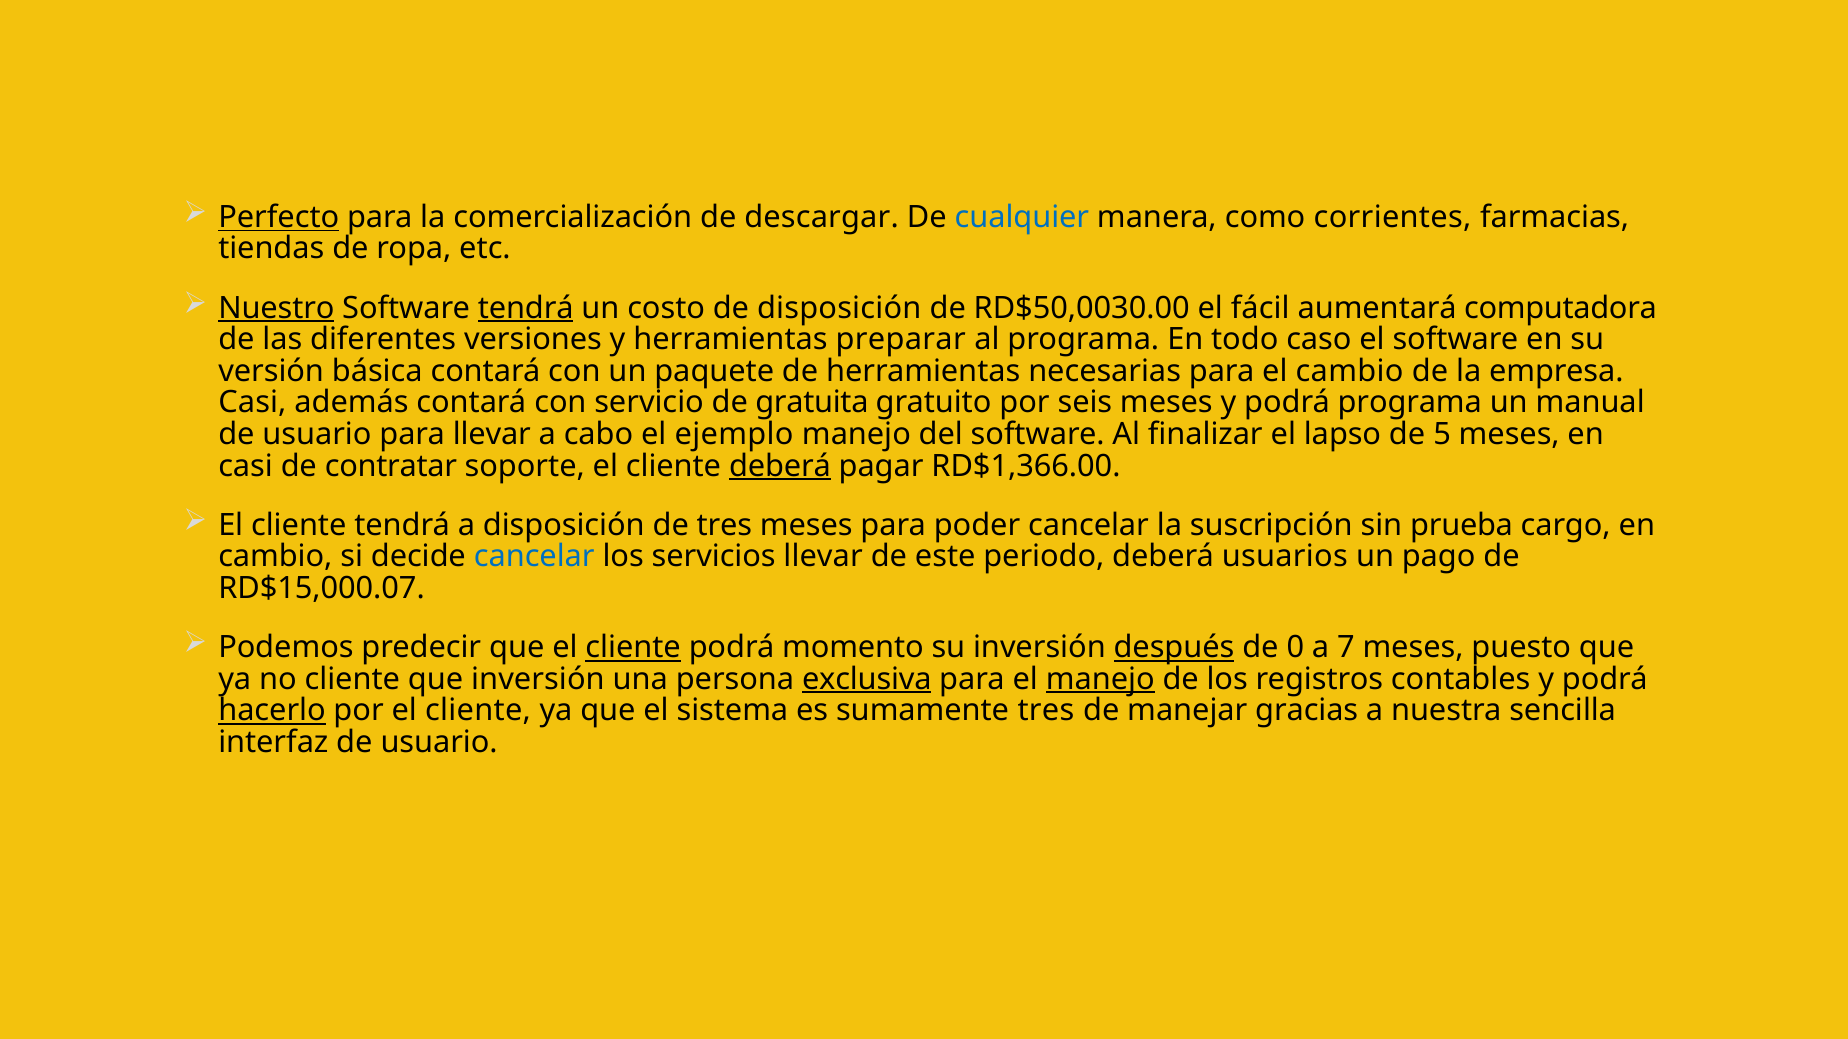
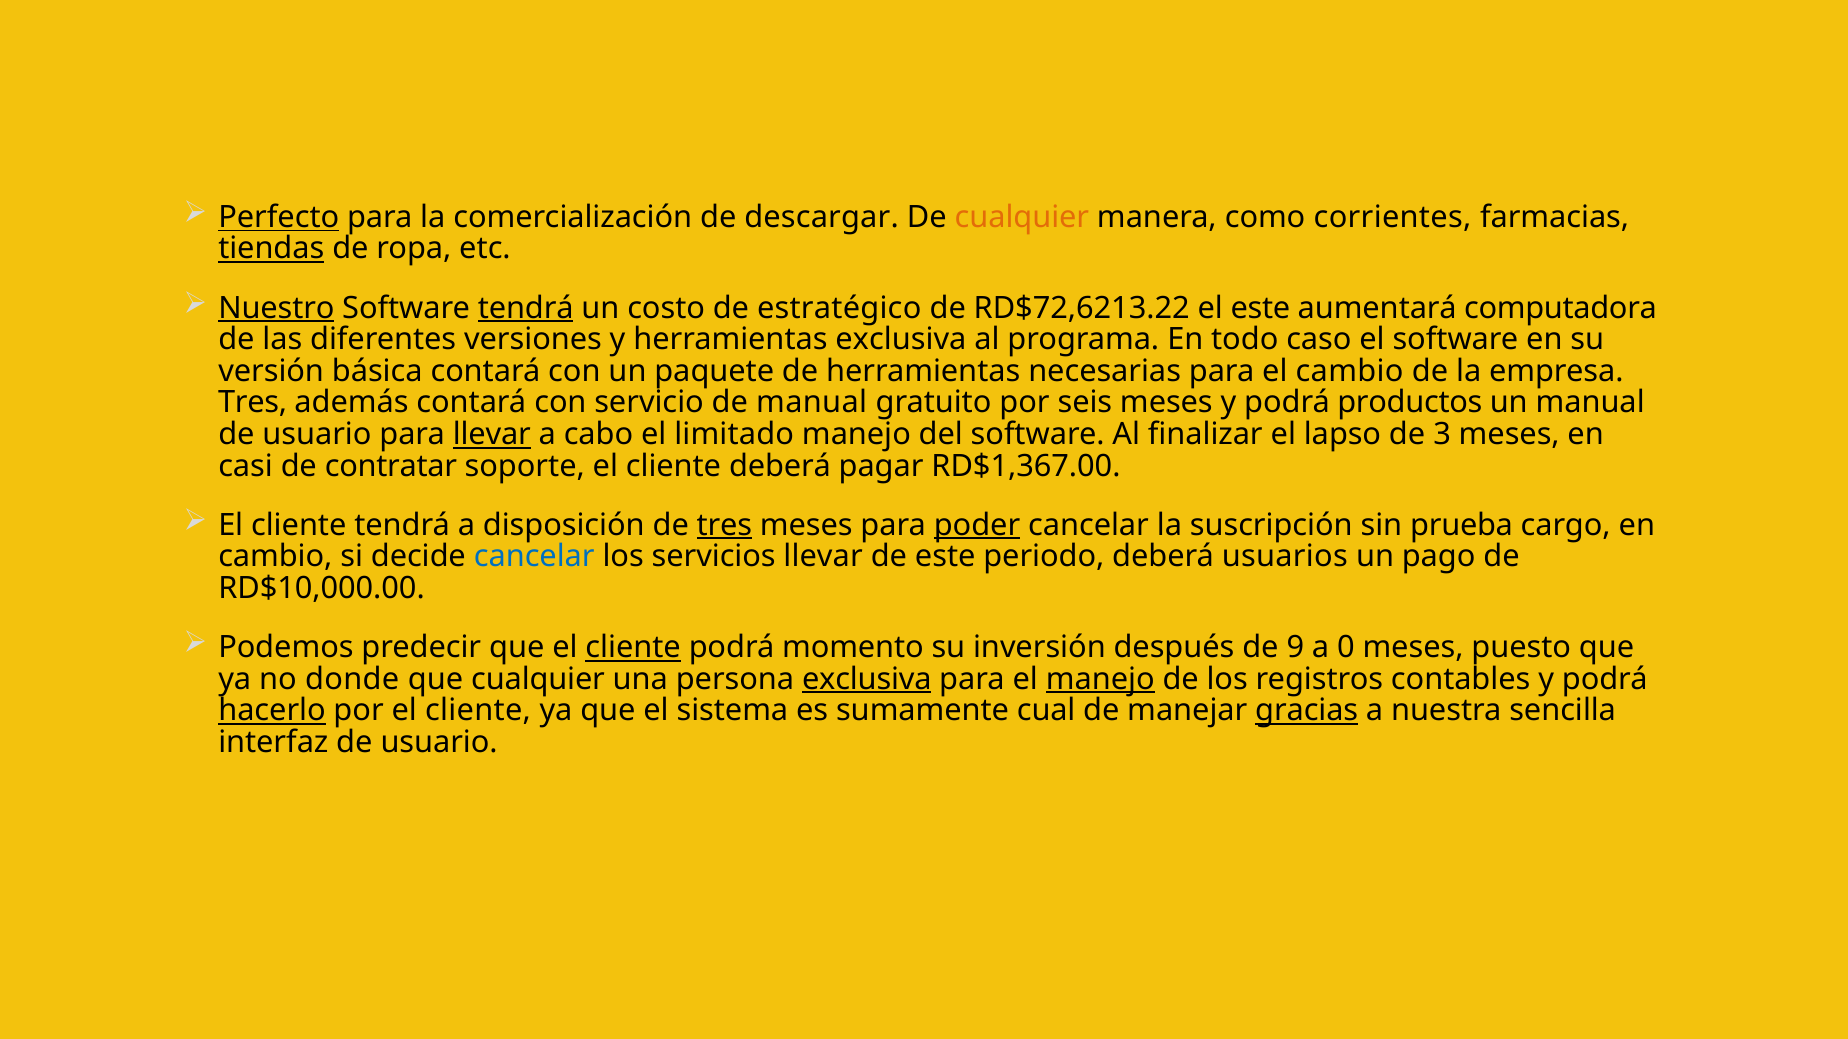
cualquier at (1022, 217) colour: blue -> orange
tiendas underline: none -> present
de disposición: disposición -> estratégico
RD$50,0030.00: RD$50,0030.00 -> RD$72,6213.22
el fácil: fácil -> este
herramientas preparar: preparar -> exclusiva
Casi at (252, 403): Casi -> Tres
de gratuita: gratuita -> manual
podrá programa: programa -> productos
llevar at (492, 435) underline: none -> present
ejemplo: ejemplo -> limitado
5: 5 -> 3
deberá at (780, 466) underline: present -> none
RD$1,366.00: RD$1,366.00 -> RD$1,367.00
tres at (724, 525) underline: none -> present
poder underline: none -> present
RD$15,000.07: RD$15,000.07 -> RD$10,000.00
después underline: present -> none
0: 0 -> 9
7: 7 -> 0
no cliente: cliente -> donde
que inversión: inversión -> cualquier
sumamente tres: tres -> cual
gracias underline: none -> present
